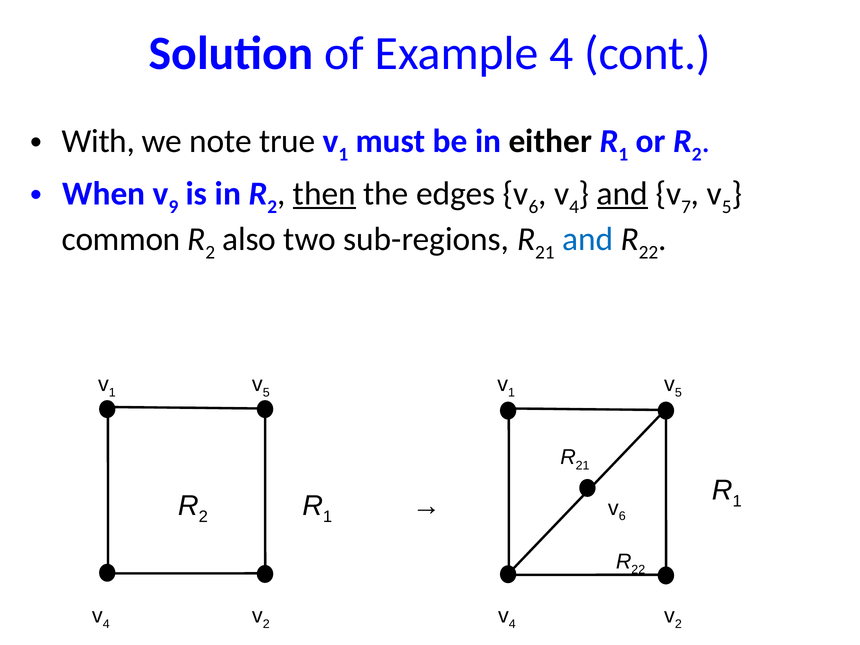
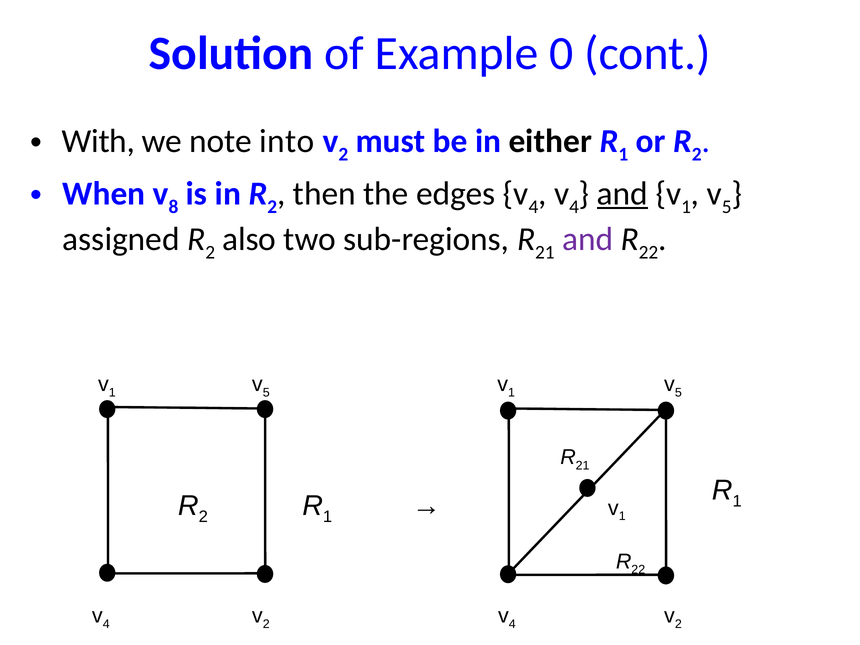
Example 4: 4 -> 0
true: true -> into
1 at (343, 154): 1 -> 2
9: 9 -> 8
then underline: present -> none
6 at (533, 207): 6 -> 4
7 at (686, 207): 7 -> 1
common: common -> assigned
and at (588, 239) colour: blue -> purple
6 at (622, 516): 6 -> 1
